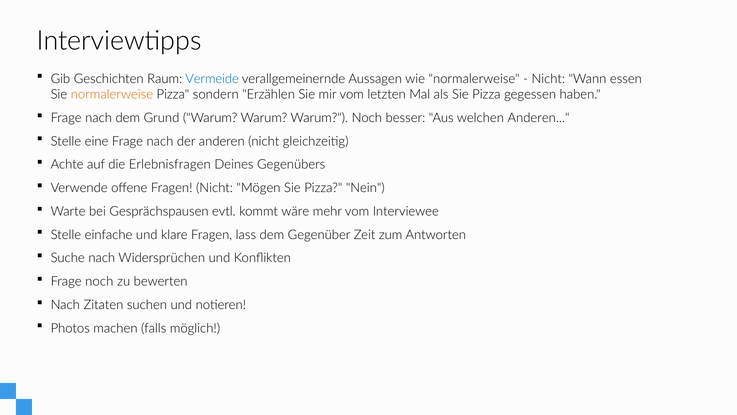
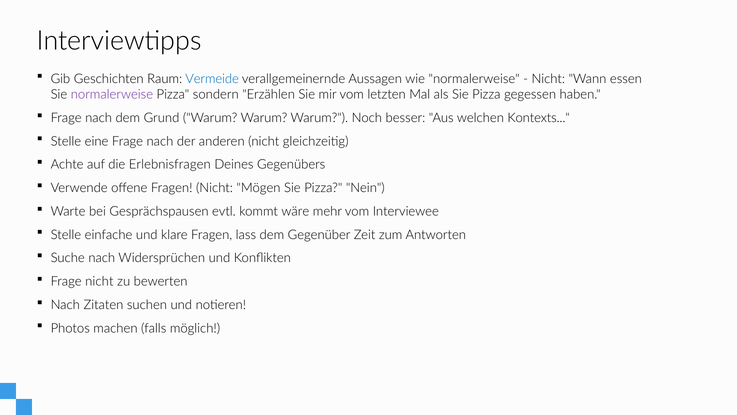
normalerweise at (112, 94) colour: orange -> purple
welchen Anderen: Anderen -> Kontexts
Frage noch: noch -> nicht
